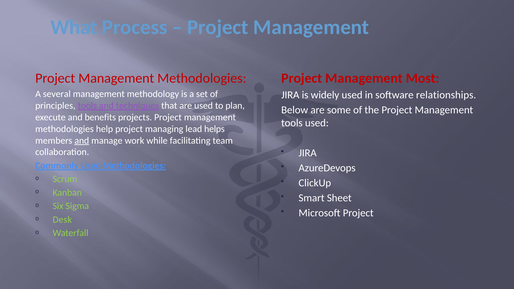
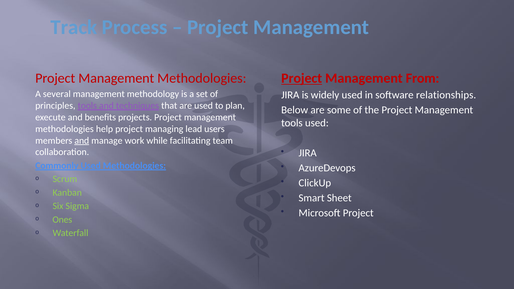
What: What -> Track
Project at (302, 78) underline: none -> present
Most: Most -> From
helps: helps -> users
Desk: Desk -> Ones
